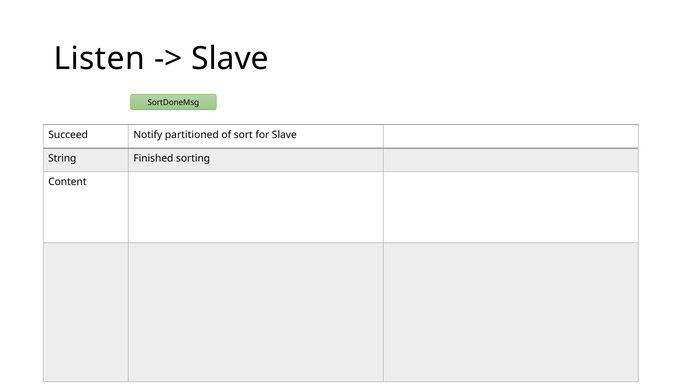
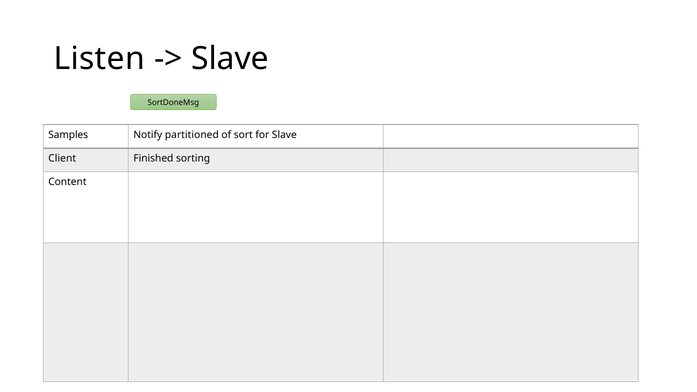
Succeed: Succeed -> Samples
String: String -> Client
